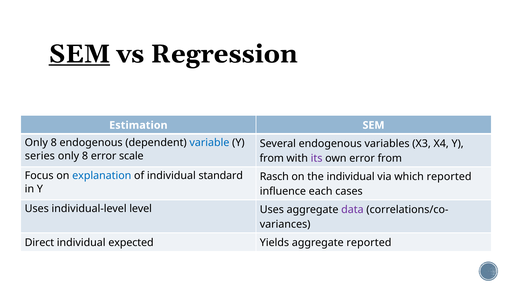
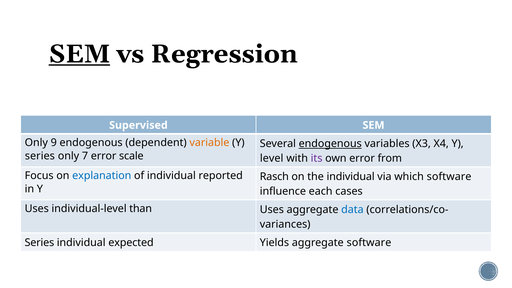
Estimation: Estimation -> Supervised
8 at (54, 143): 8 -> 9
variable colour: blue -> orange
endogenous at (330, 144) underline: none -> present
8 at (85, 156): 8 -> 7
from at (272, 158): from -> level
standard: standard -> reported
which reported: reported -> software
level: level -> than
data colour: purple -> blue
Direct at (39, 243): Direct -> Series
aggregate reported: reported -> software
